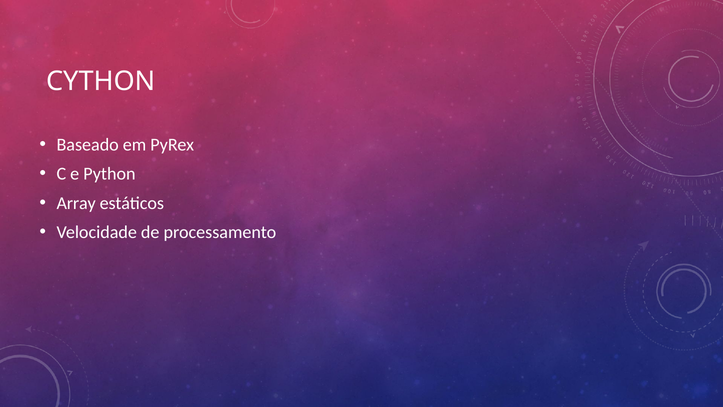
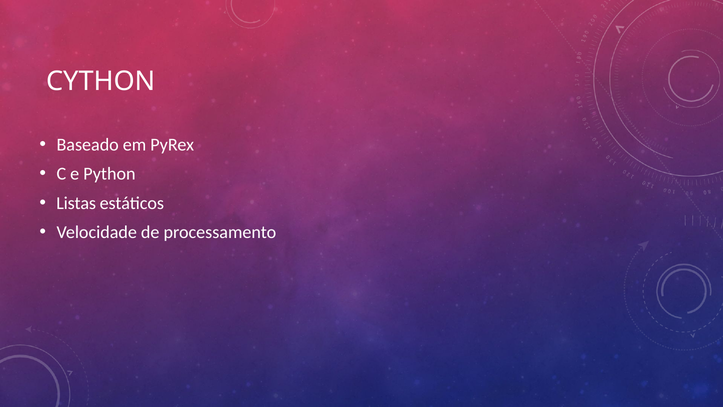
Array: Array -> Listas
